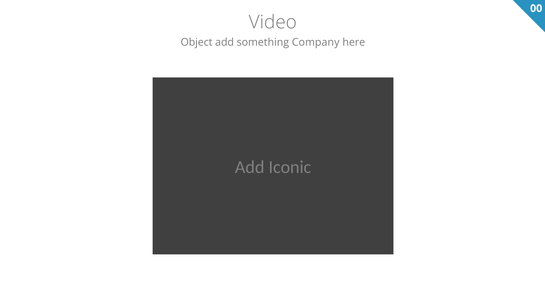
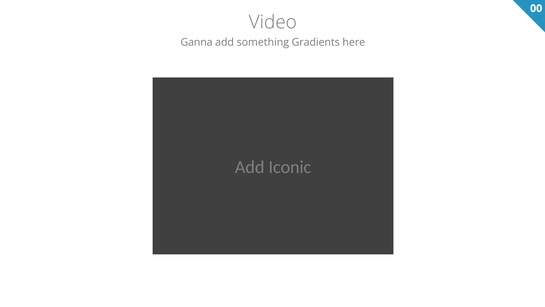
Object: Object -> Ganna
Company: Company -> Gradients
